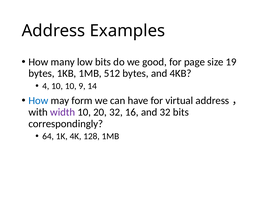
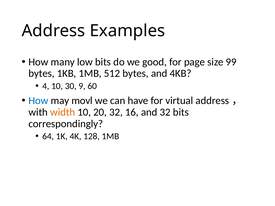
19: 19 -> 99
10 10: 10 -> 30
14: 14 -> 60
form: form -> movl
width colour: purple -> orange
